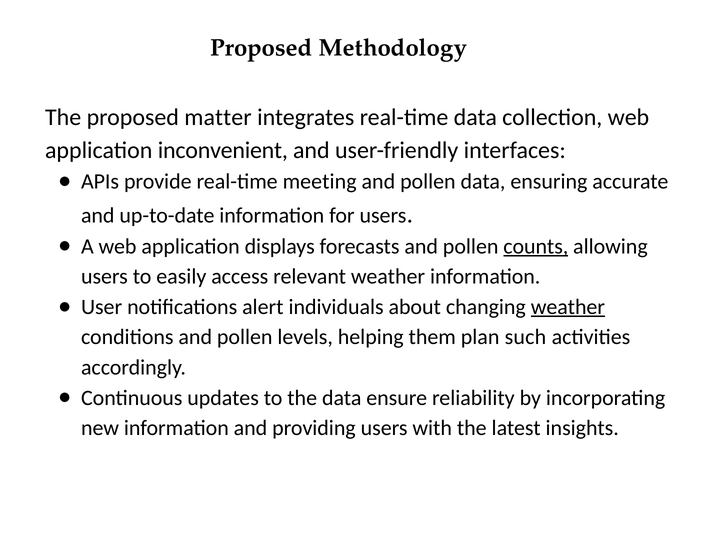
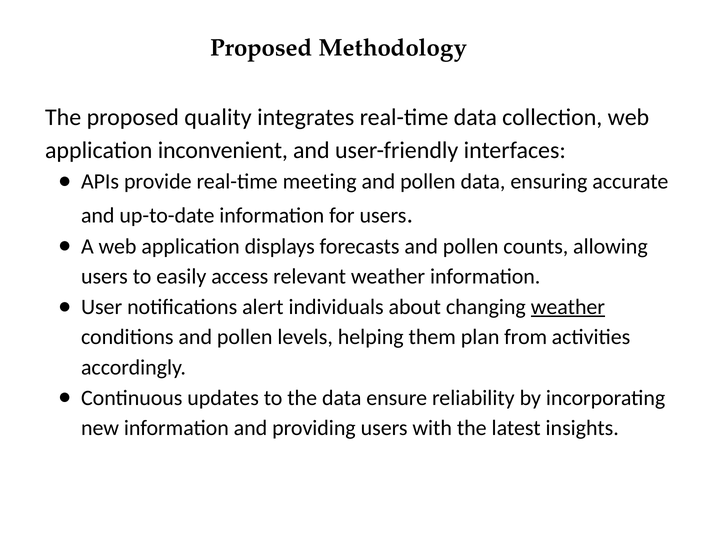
matter: matter -> quality
counts underline: present -> none
such: such -> from
